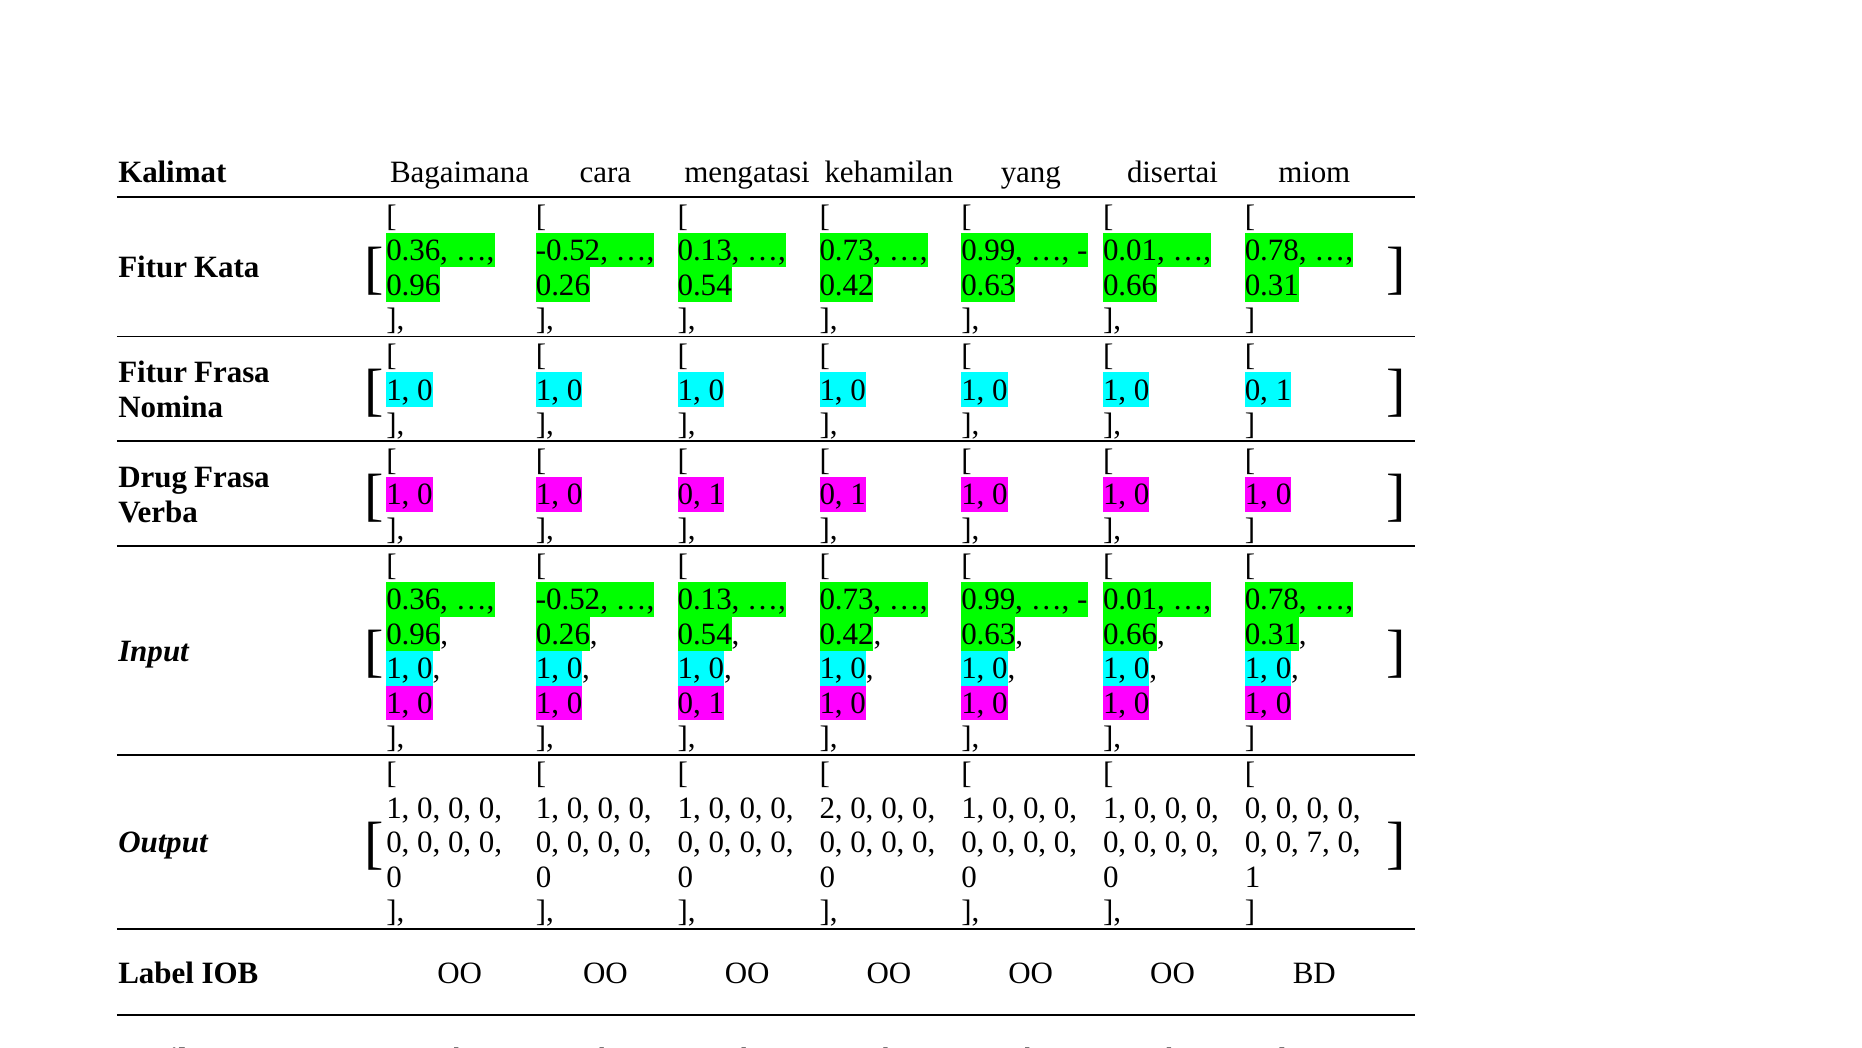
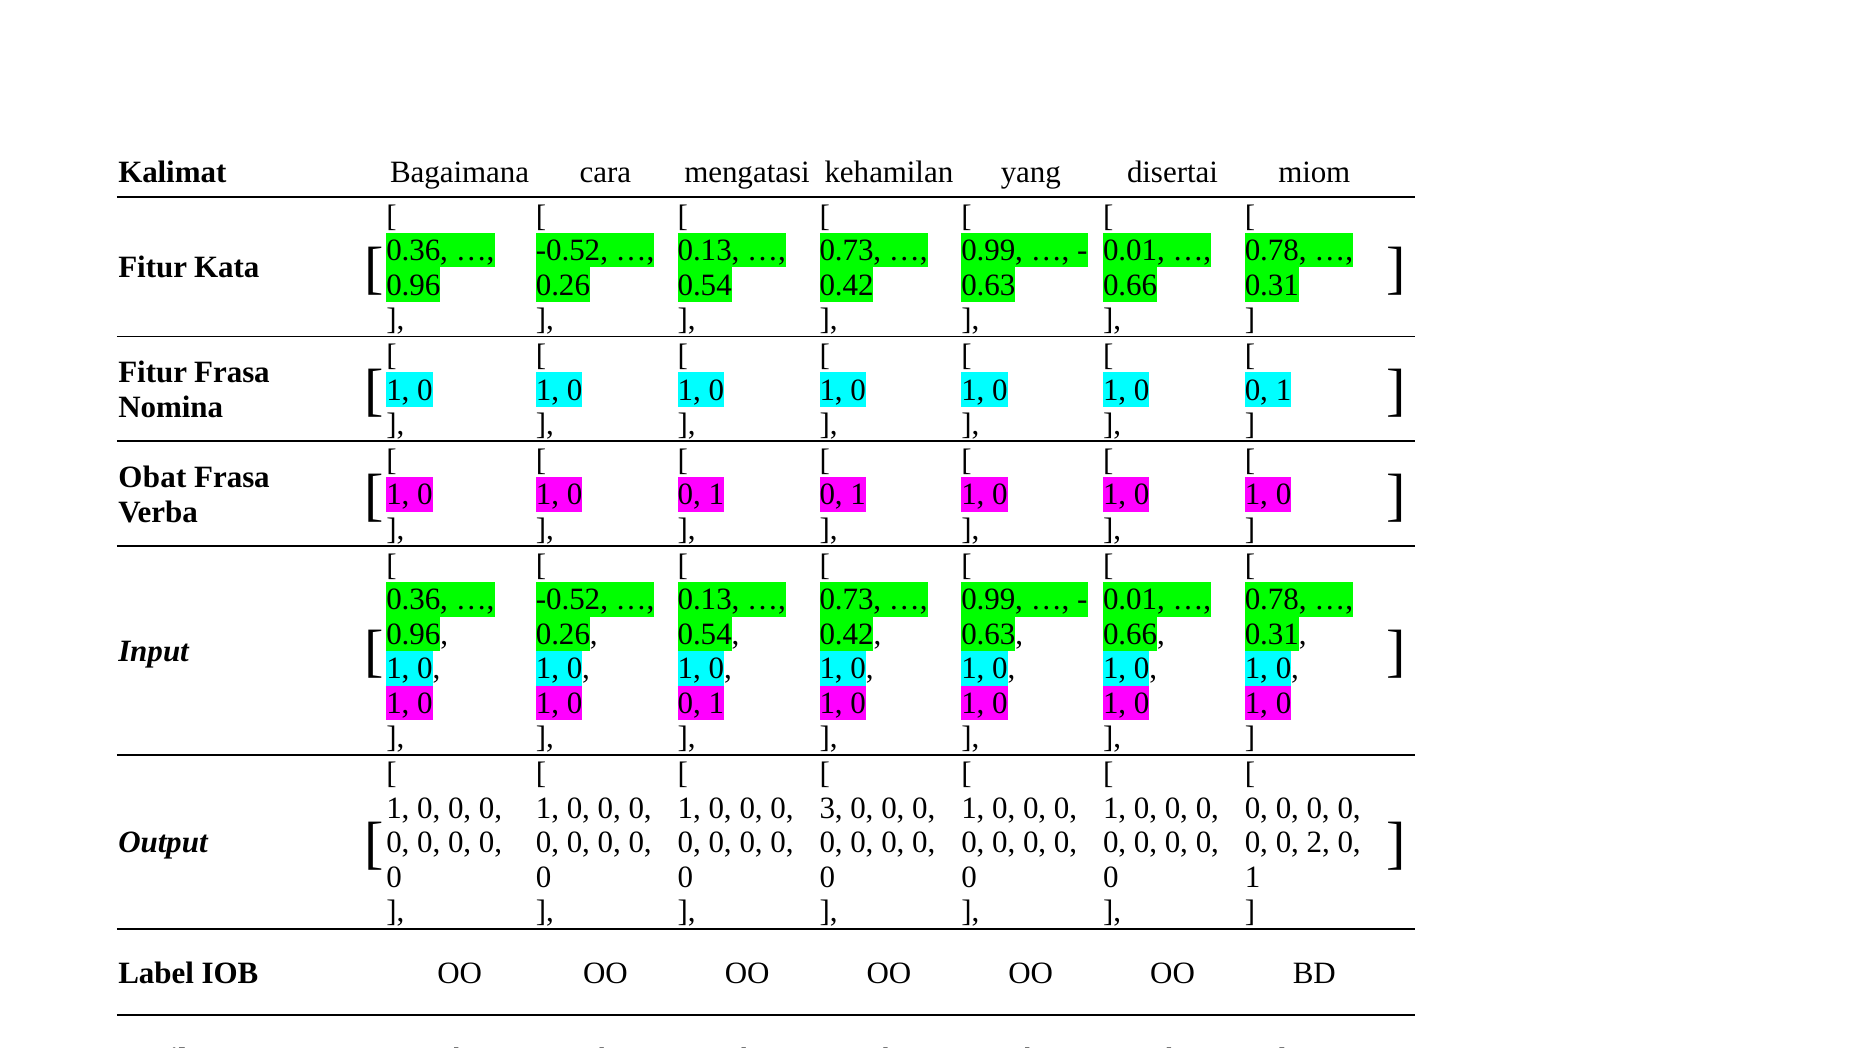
Drug: Drug -> Obat
2: 2 -> 3
7: 7 -> 2
